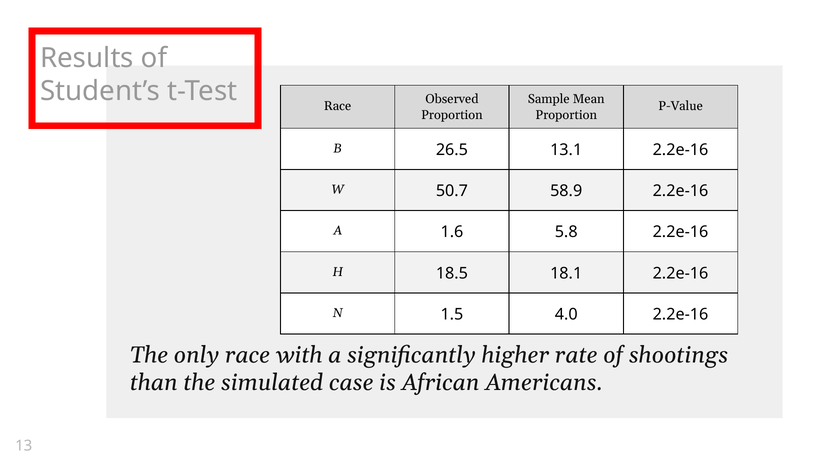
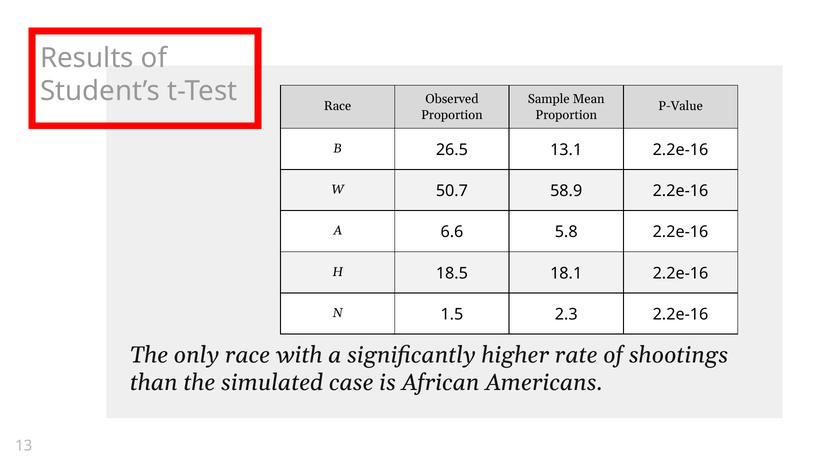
1.6: 1.6 -> 6.6
4.0: 4.0 -> 2.3
